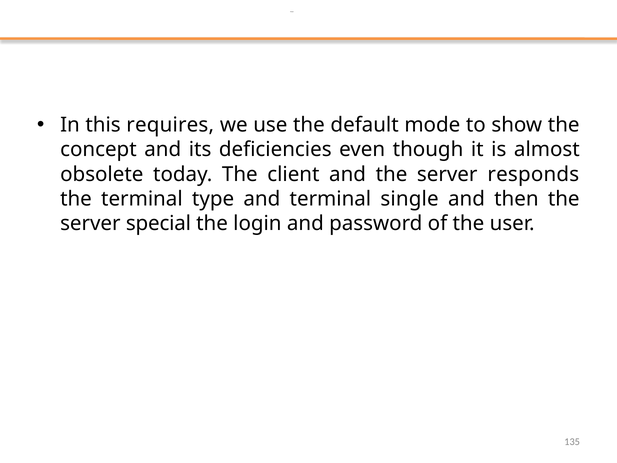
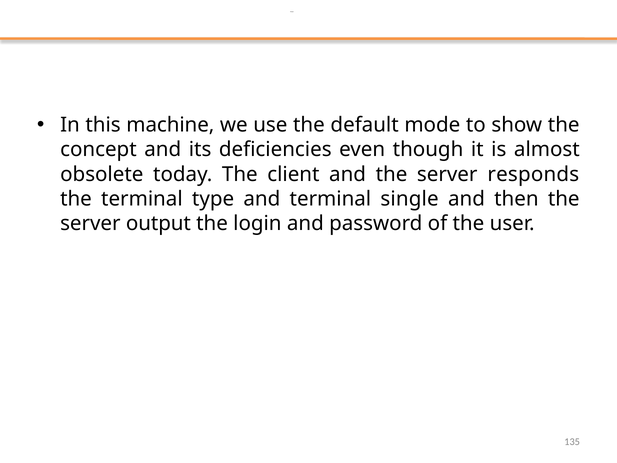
requires: requires -> machine
special: special -> output
